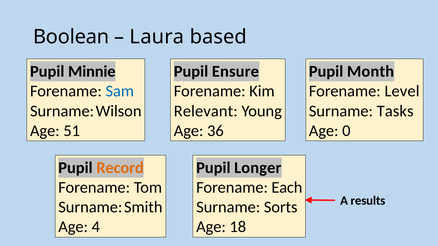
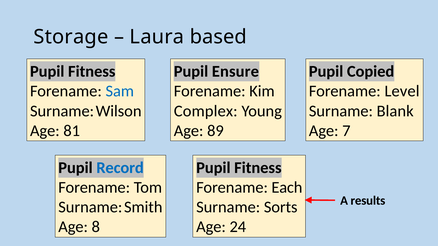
Boolean: Boolean -> Storage
Minnie at (92, 72): Minnie -> Fitness
Month: Month -> Copied
Relevant: Relevant -> Complex
Tasks: Tasks -> Blank
51: 51 -> 81
36: 36 -> 89
0: 0 -> 7
Record colour: orange -> blue
Longer at (258, 168): Longer -> Fitness
4: 4 -> 8
18: 18 -> 24
